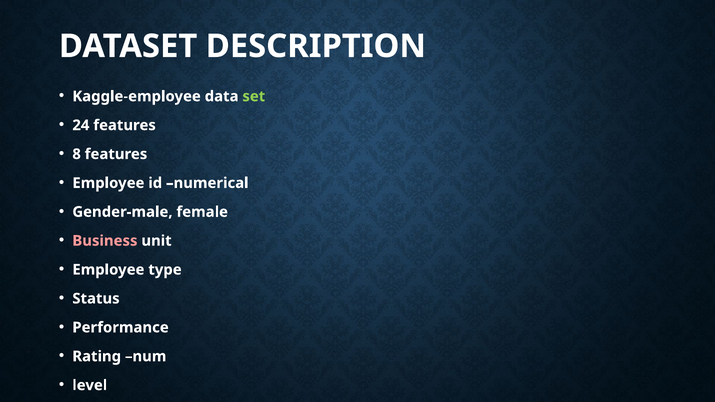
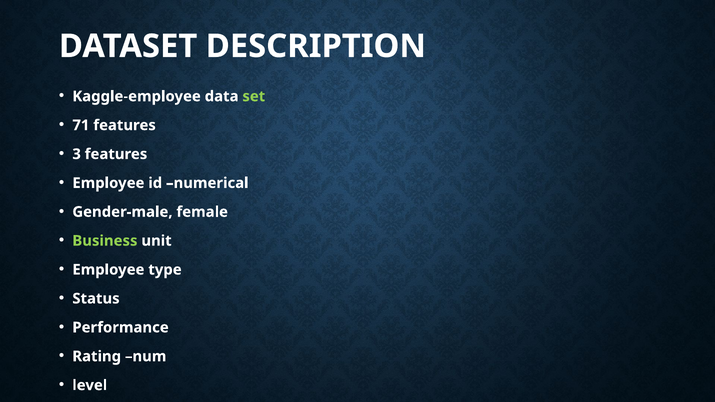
24: 24 -> 71
8: 8 -> 3
Business colour: pink -> light green
